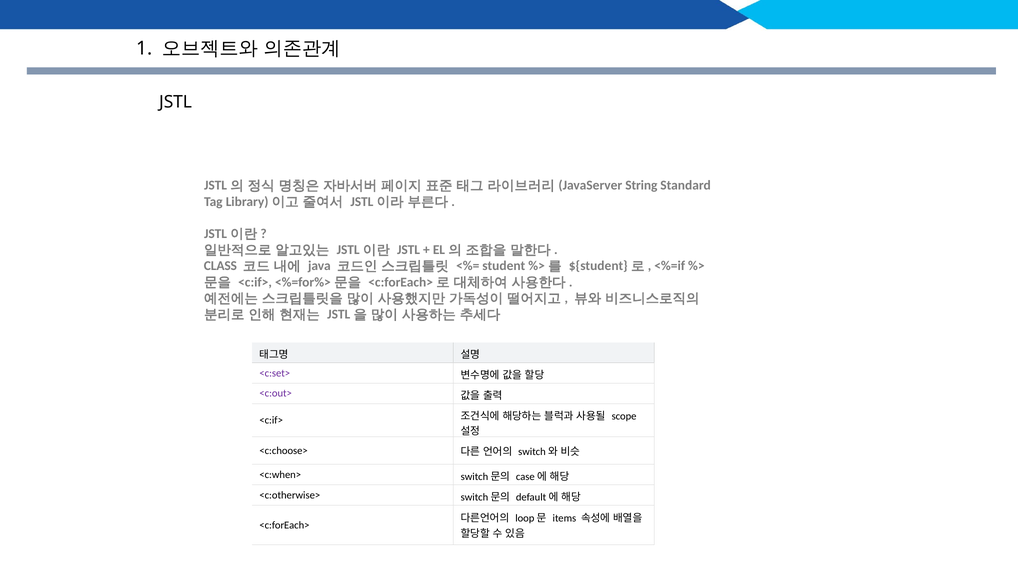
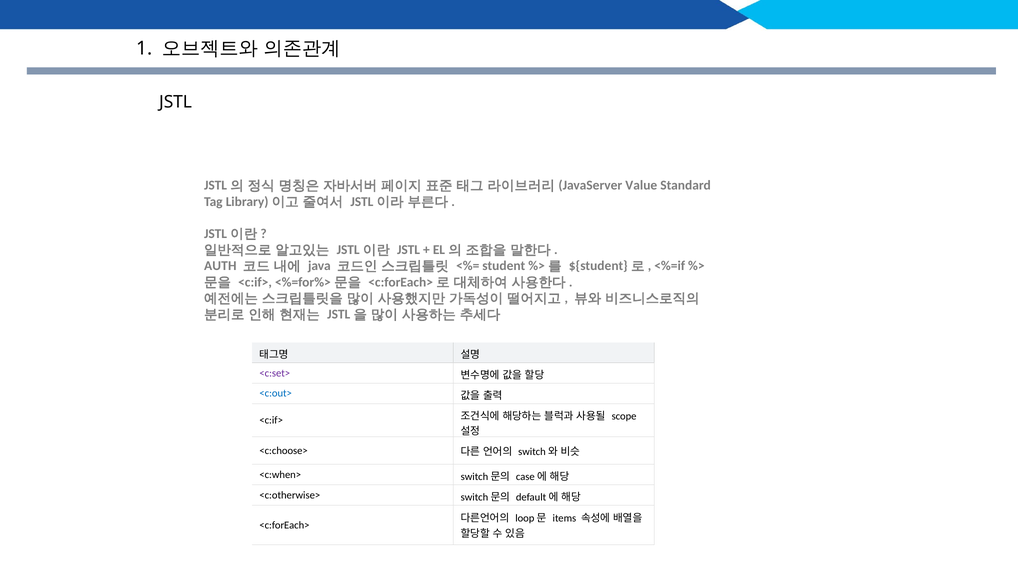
String: String -> Value
CLASS: CLASS -> AUTH
<c:out> colour: purple -> blue
